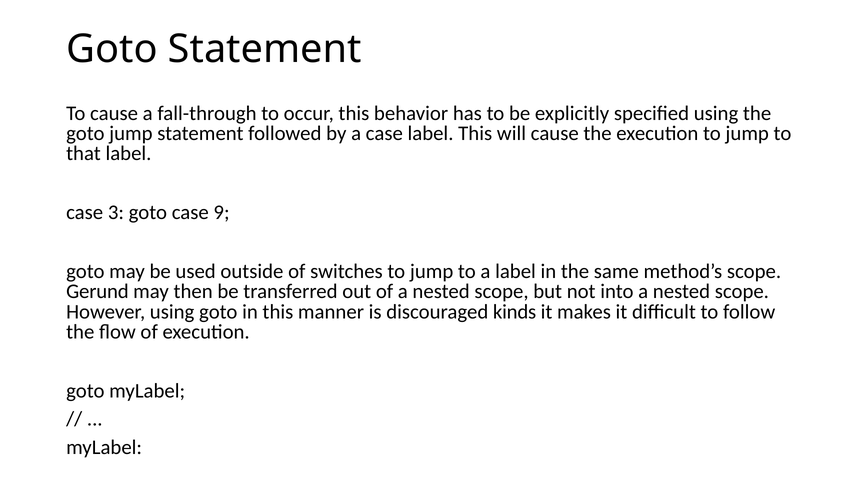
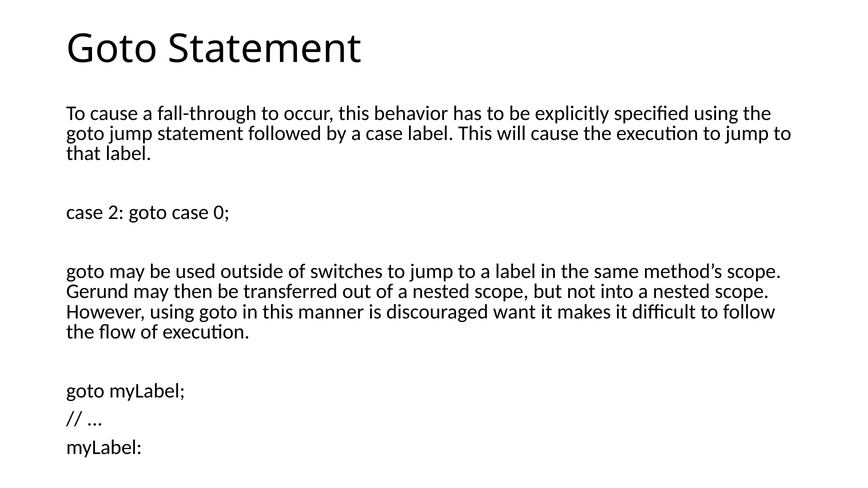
3: 3 -> 2
9: 9 -> 0
kinds: kinds -> want
